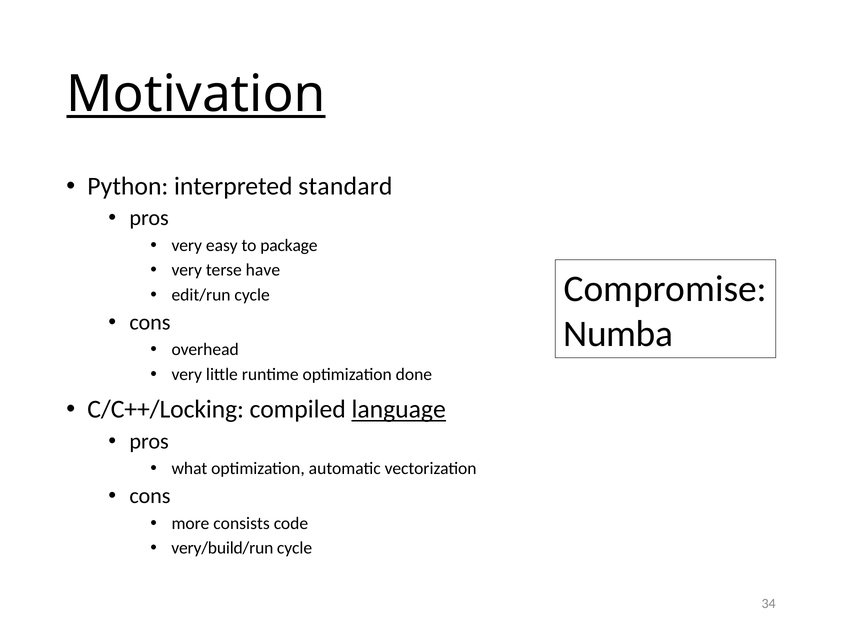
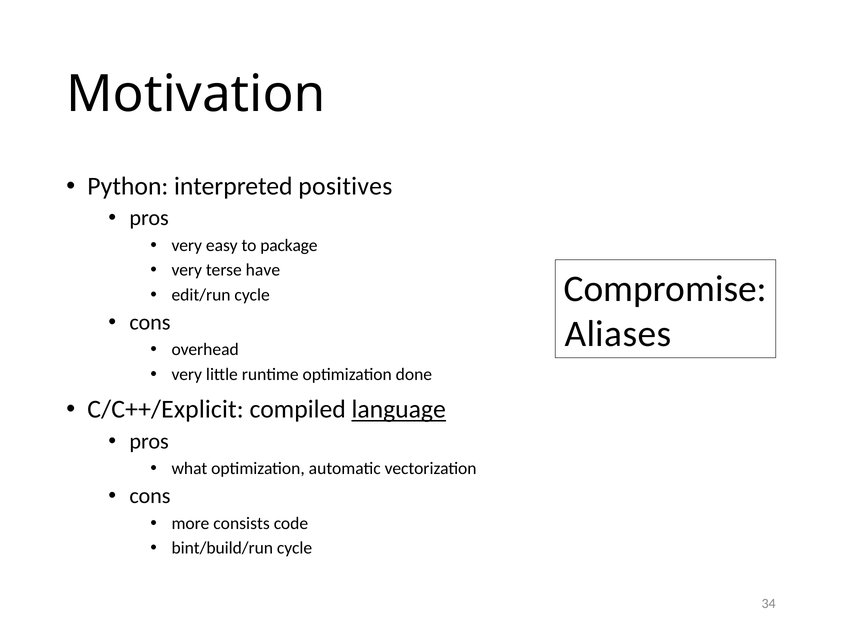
Motivation underline: present -> none
standard: standard -> positives
Numba: Numba -> Aliases
C/C++/Locking: C/C++/Locking -> C/C++/Explicit
very/build/run: very/build/run -> bint/build/run
